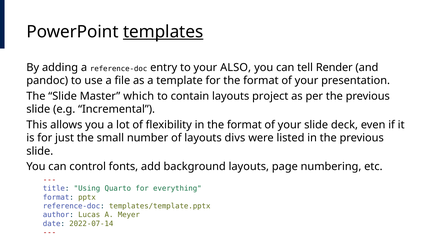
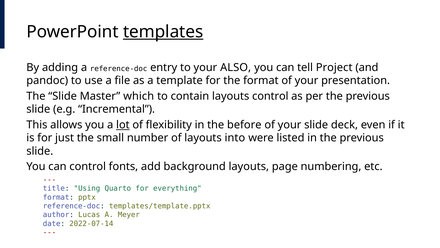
Render: Render -> Project
layouts project: project -> control
lot underline: none -> present
in the format: format -> before
divs: divs -> into
